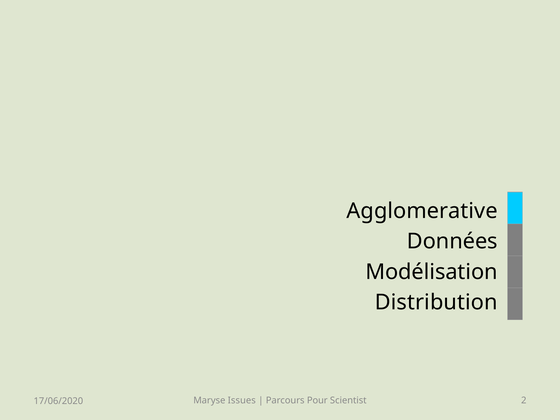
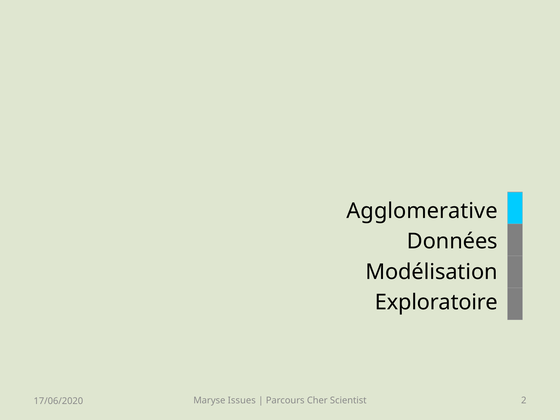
Distribution: Distribution -> Exploratoire
Pour: Pour -> Cher
